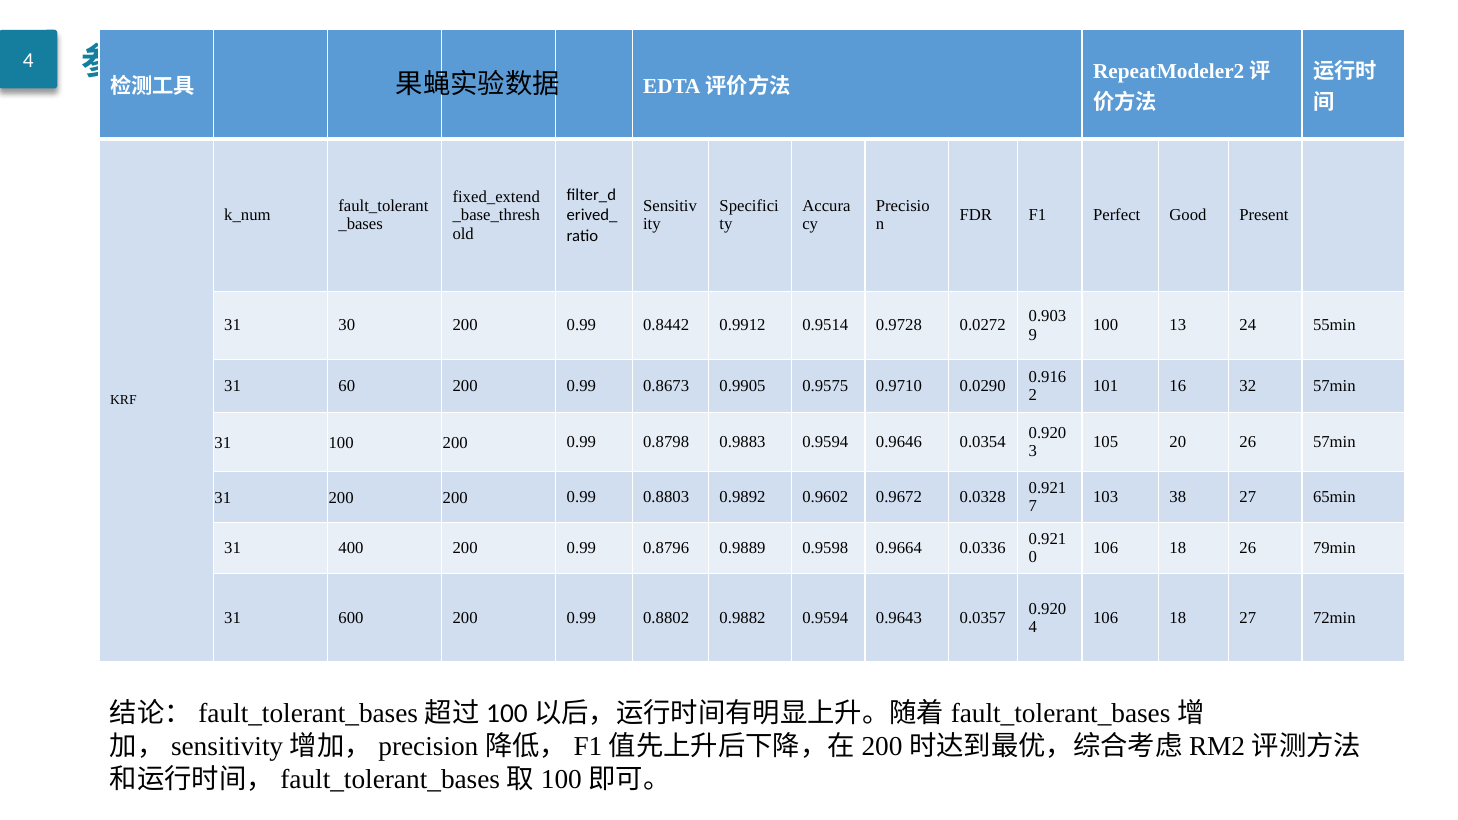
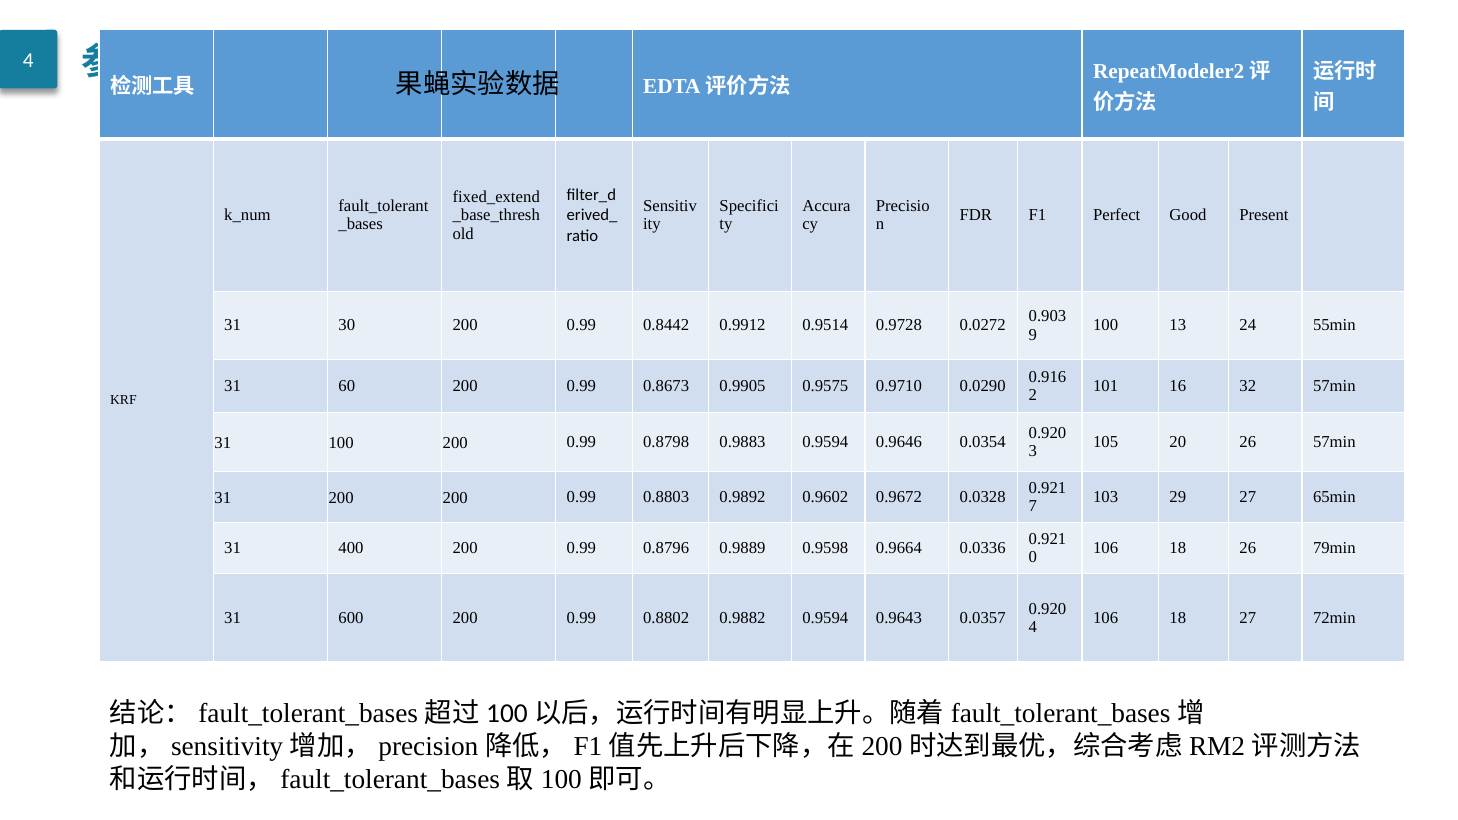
38: 38 -> 29
